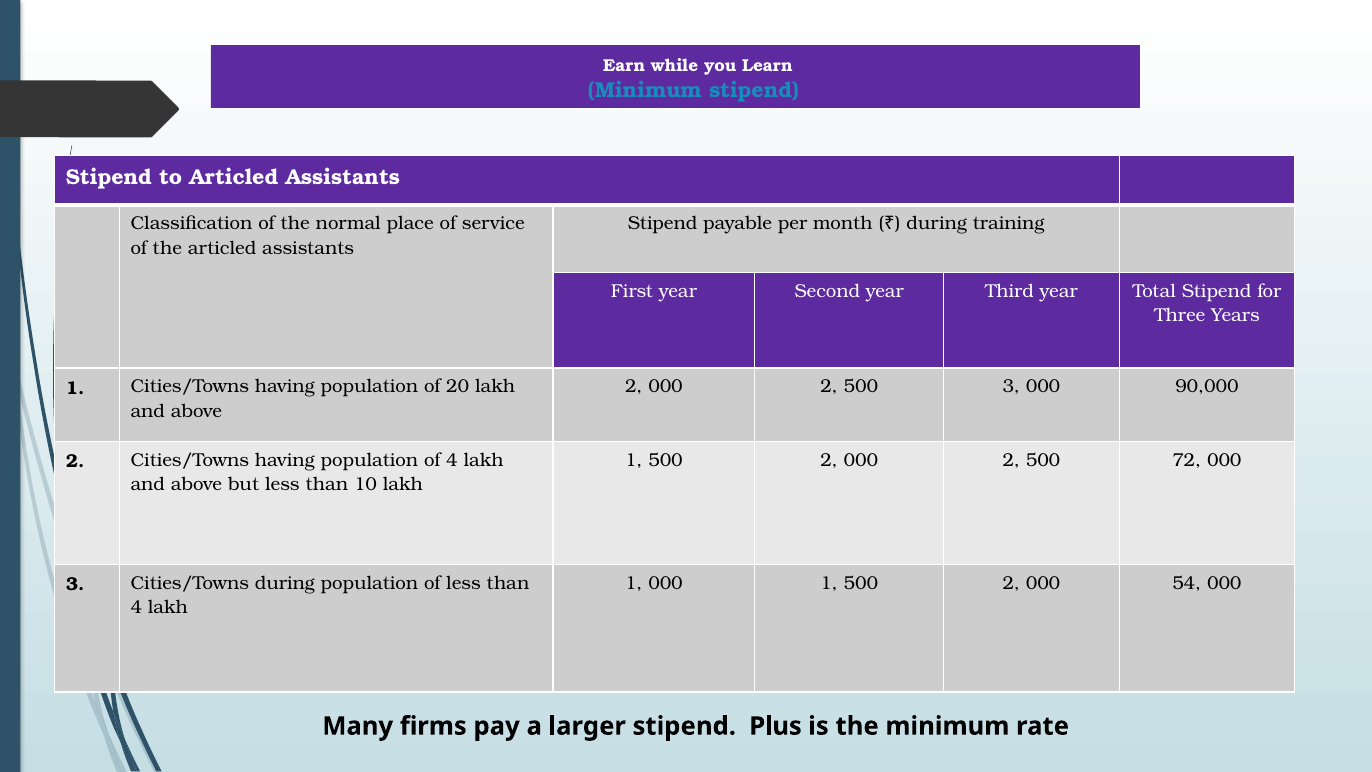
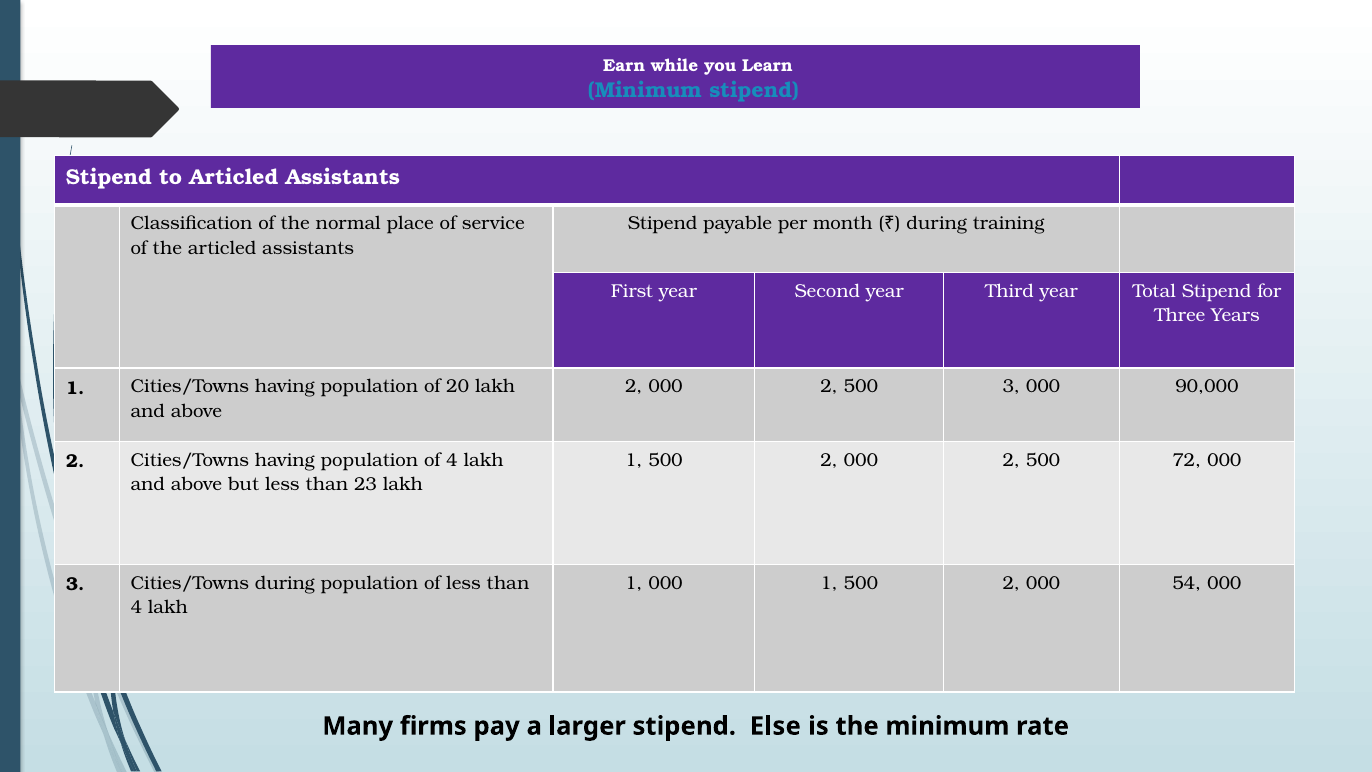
10: 10 -> 23
Plus: Plus -> Else
